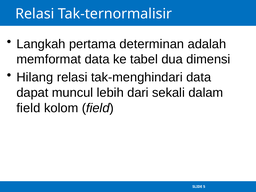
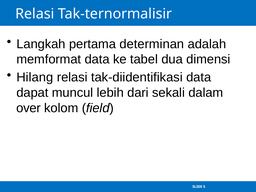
tak-menghindari: tak-menghindari -> tak-diidentifikasi
field at (28, 108): field -> over
